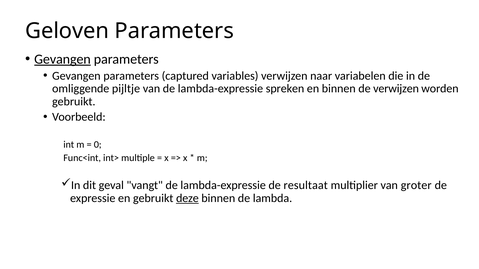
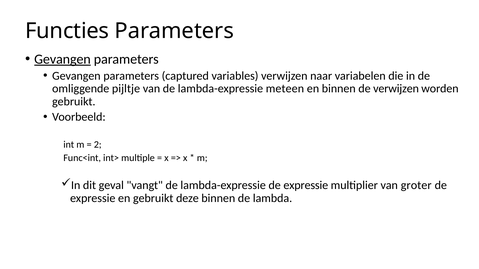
Geloven: Geloven -> Functies
spreken: spreken -> meteen
0: 0 -> 2
lambda-expressie de resultaat: resultaat -> expressie
deze underline: present -> none
